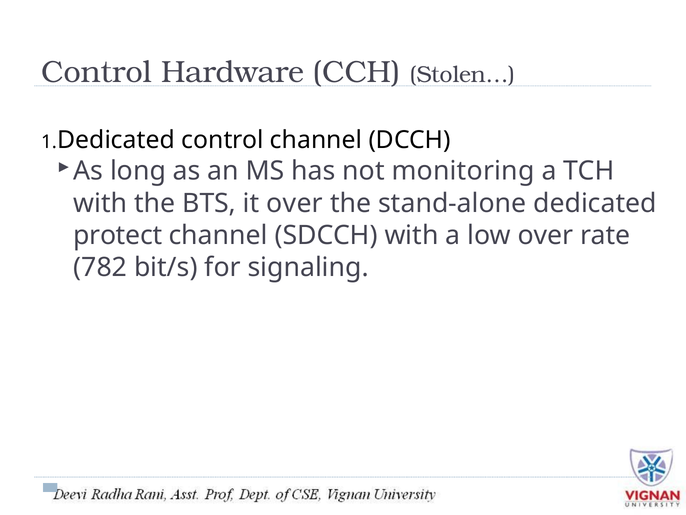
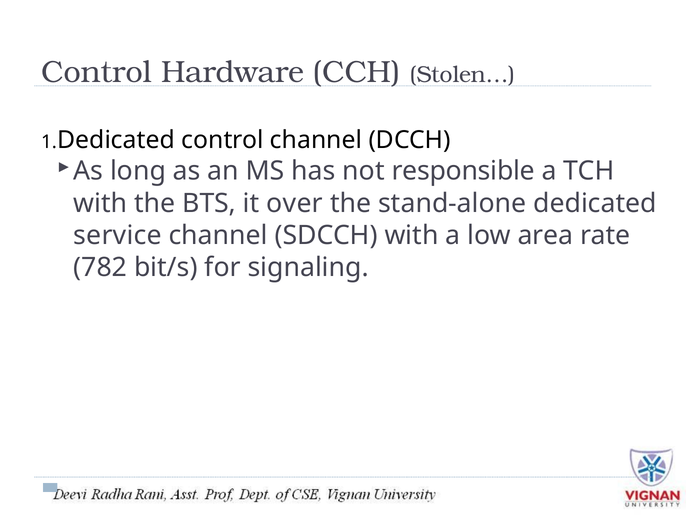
monitoring: monitoring -> responsible
protect: protect -> service
low over: over -> area
